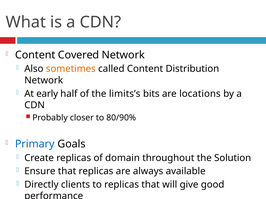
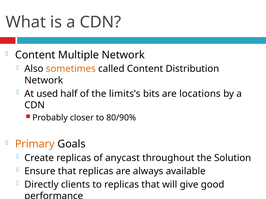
Covered: Covered -> Multiple
early: early -> used
Primary colour: blue -> orange
domain: domain -> anycast
